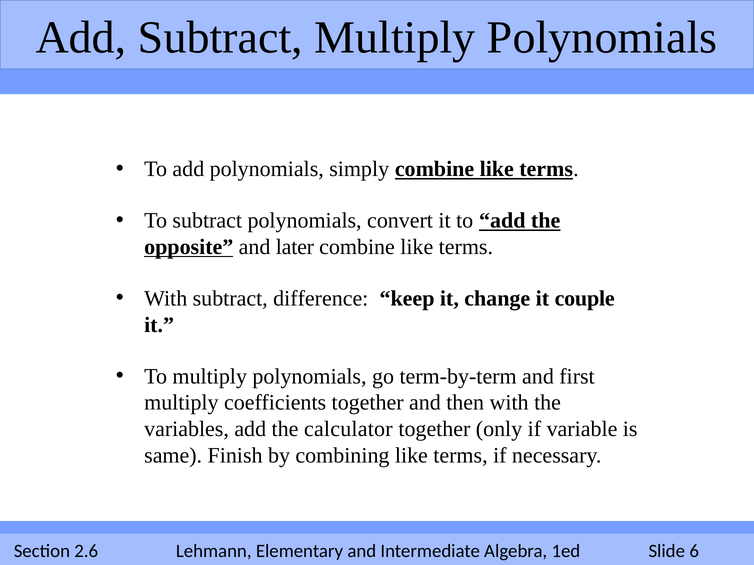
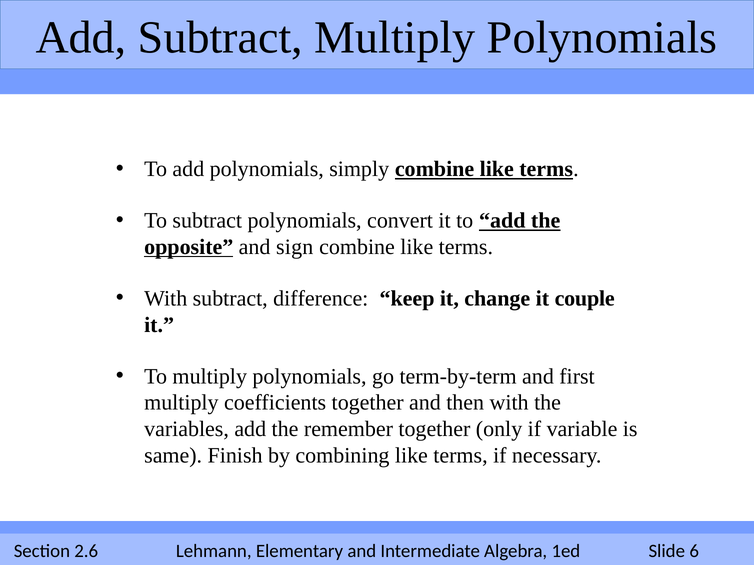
later: later -> sign
calculator: calculator -> remember
